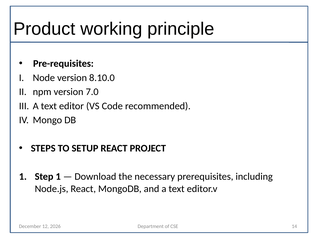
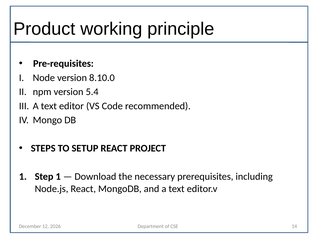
7.0: 7.0 -> 5.4
